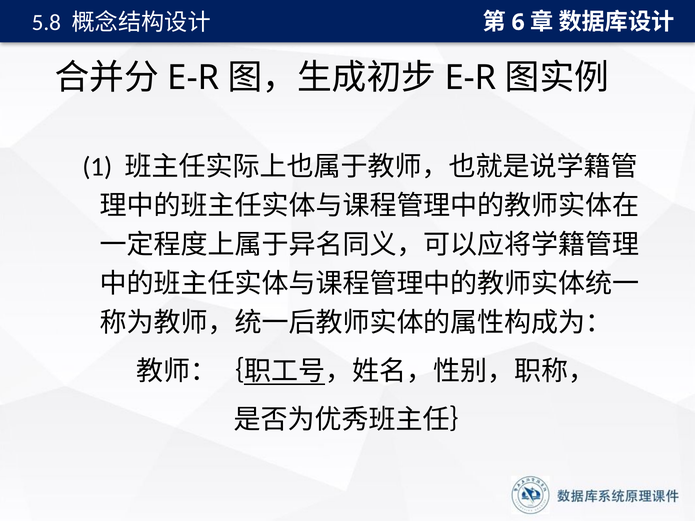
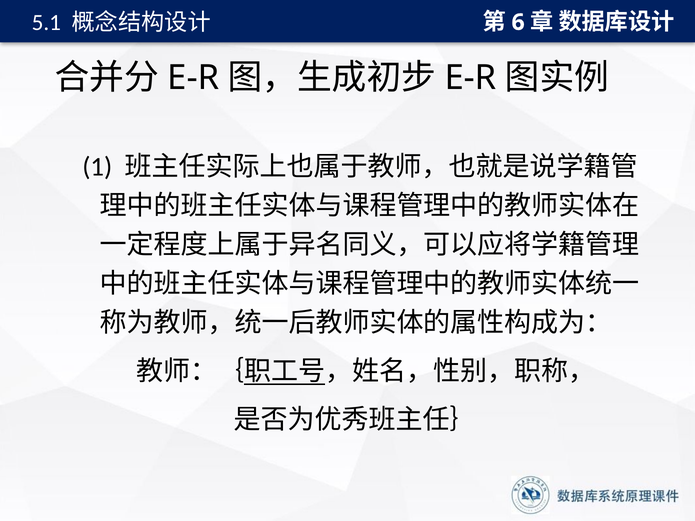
5.8: 5.8 -> 5.1
